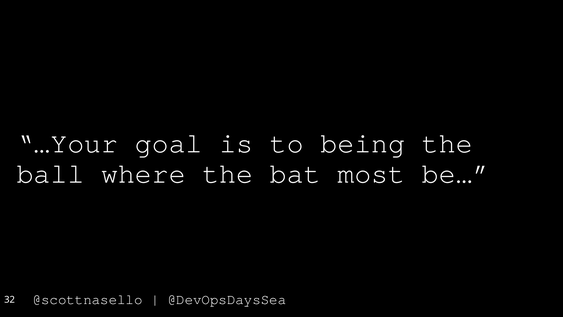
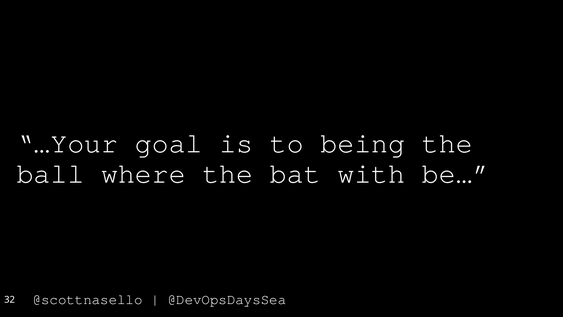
most: most -> with
